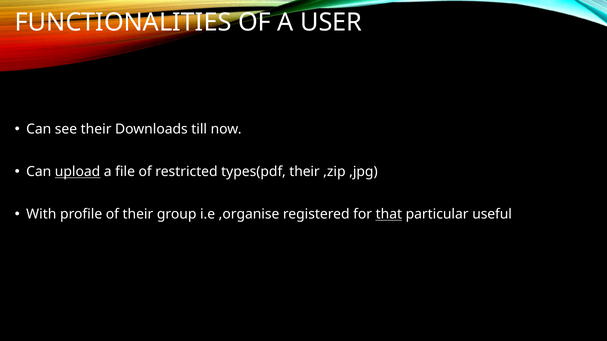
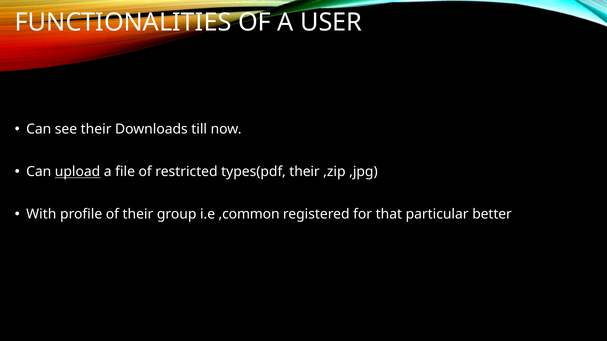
,organise: ,organise -> ,common
that underline: present -> none
useful: useful -> better
